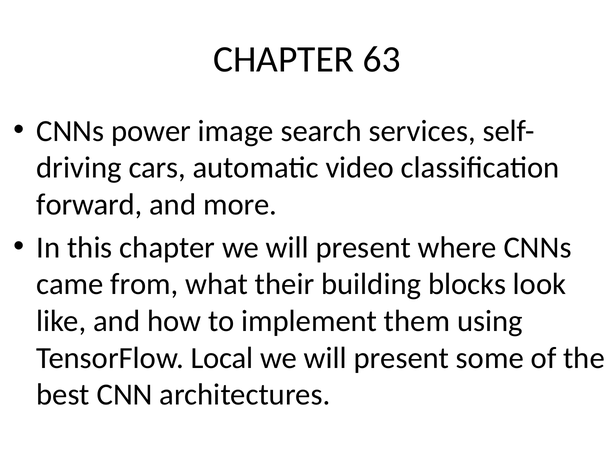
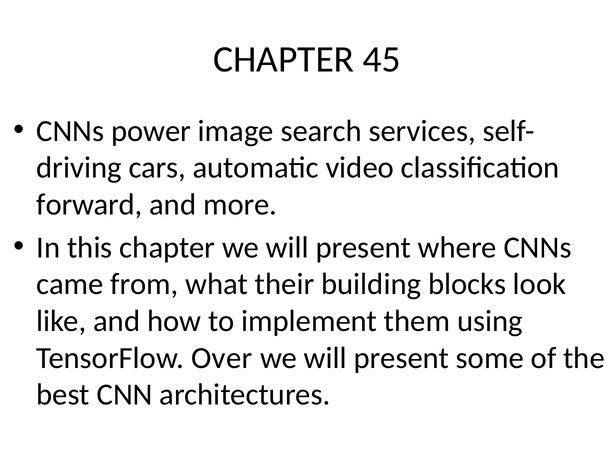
63: 63 -> 45
Local: Local -> Over
